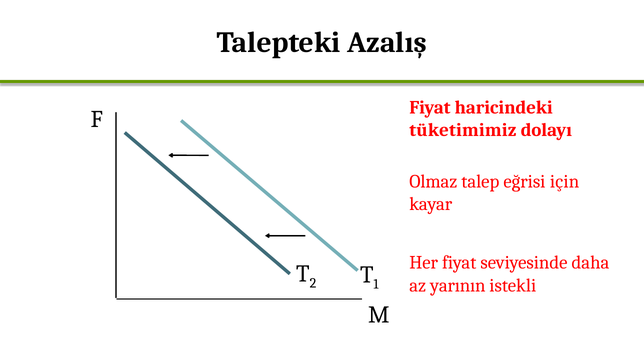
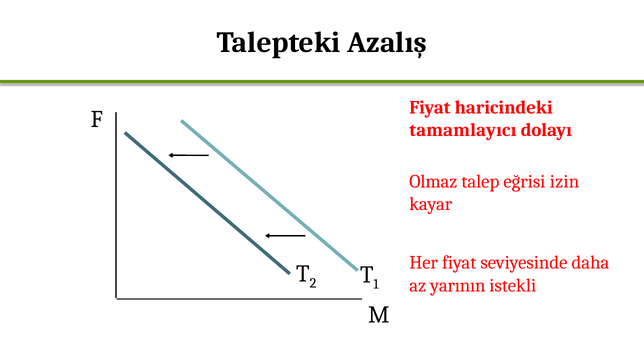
tüketimimiz: tüketimimiz -> tamamlayıcı
için: için -> izin
